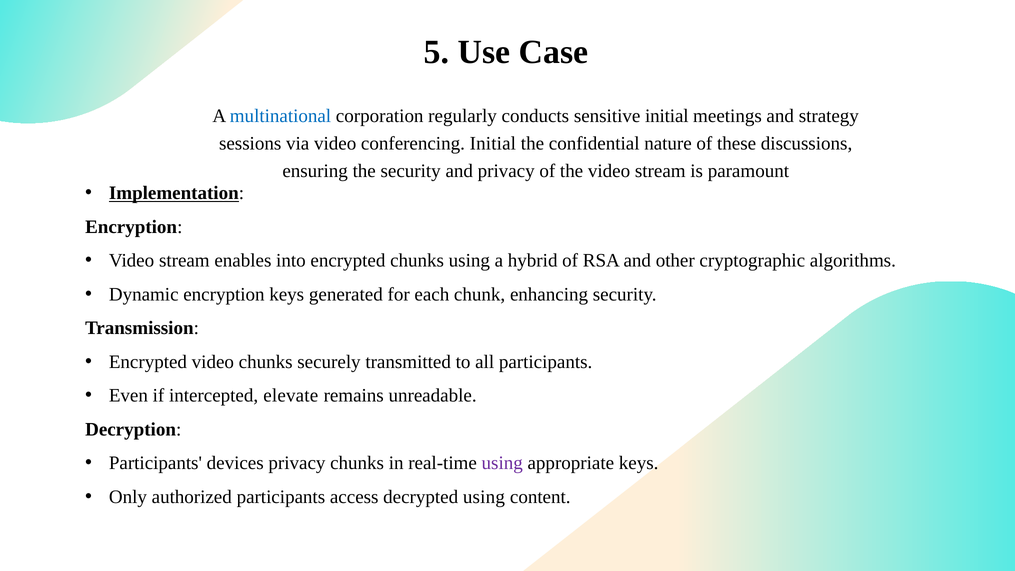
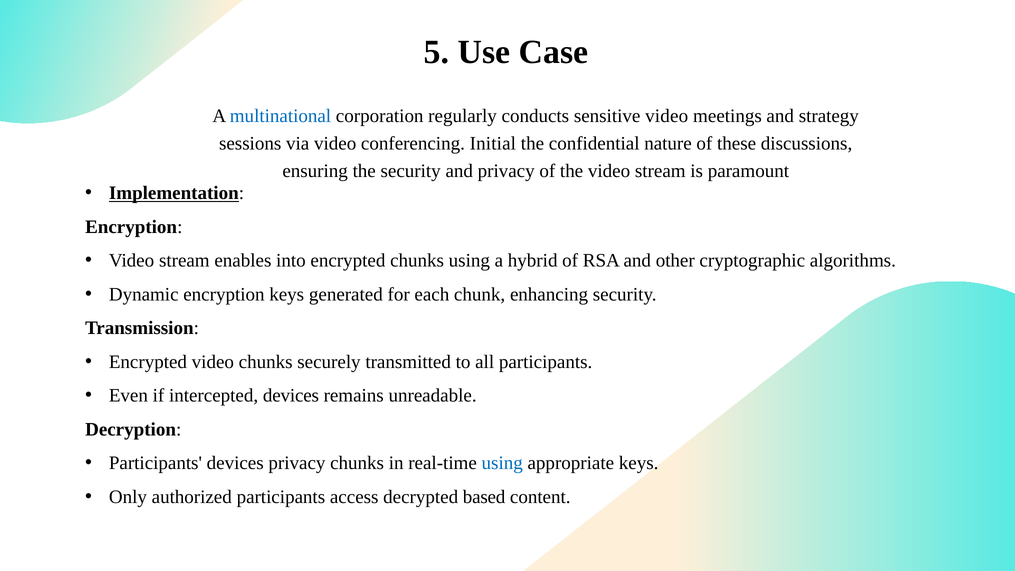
sensitive initial: initial -> video
intercepted elevate: elevate -> devices
using at (502, 463) colour: purple -> blue
decrypted using: using -> based
